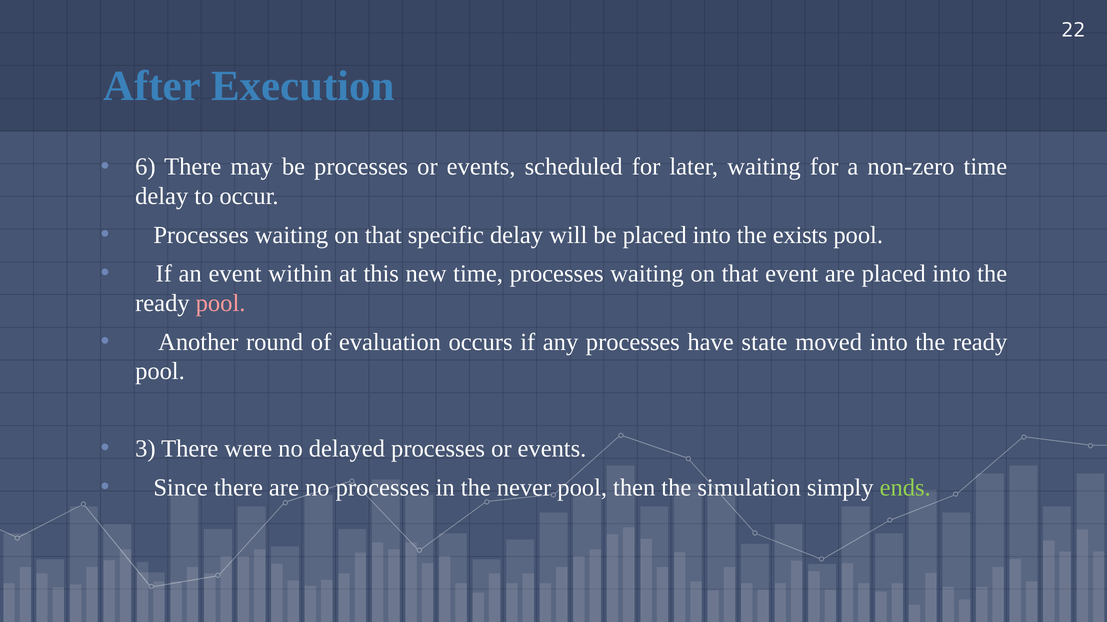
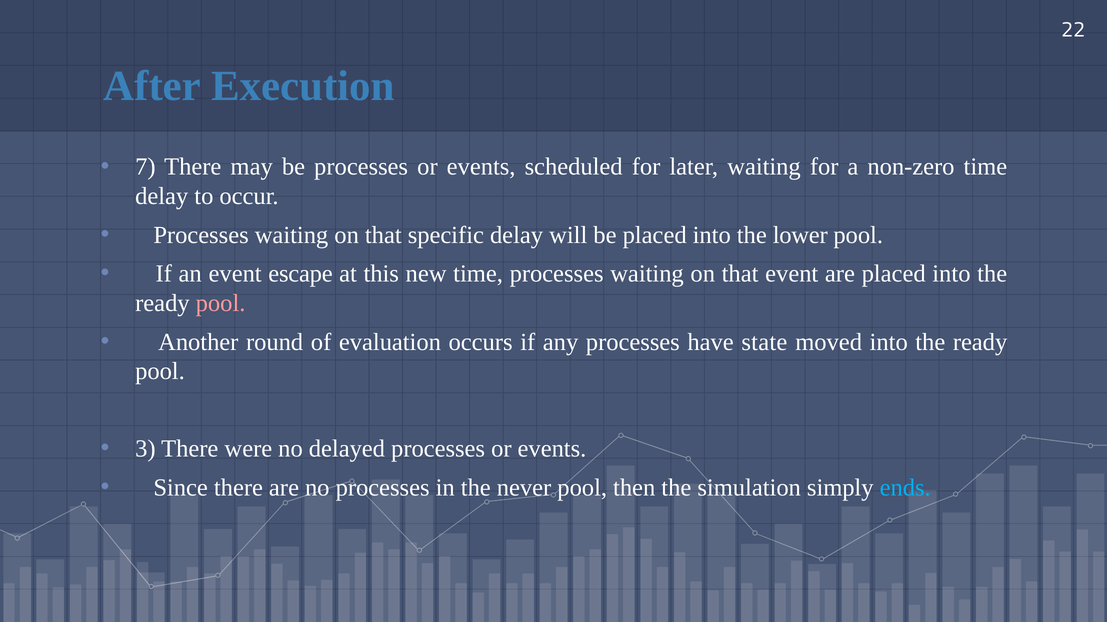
6: 6 -> 7
exists: exists -> lower
within: within -> escape
ends colour: light green -> light blue
